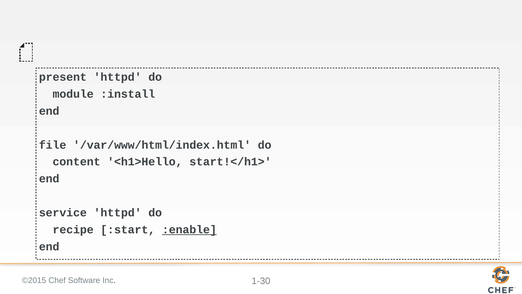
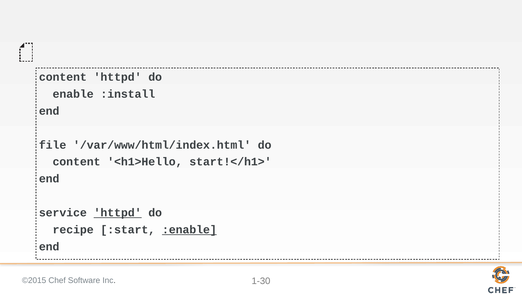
present at (63, 77): present -> content
module: module -> enable
httpd at (118, 212) underline: none -> present
